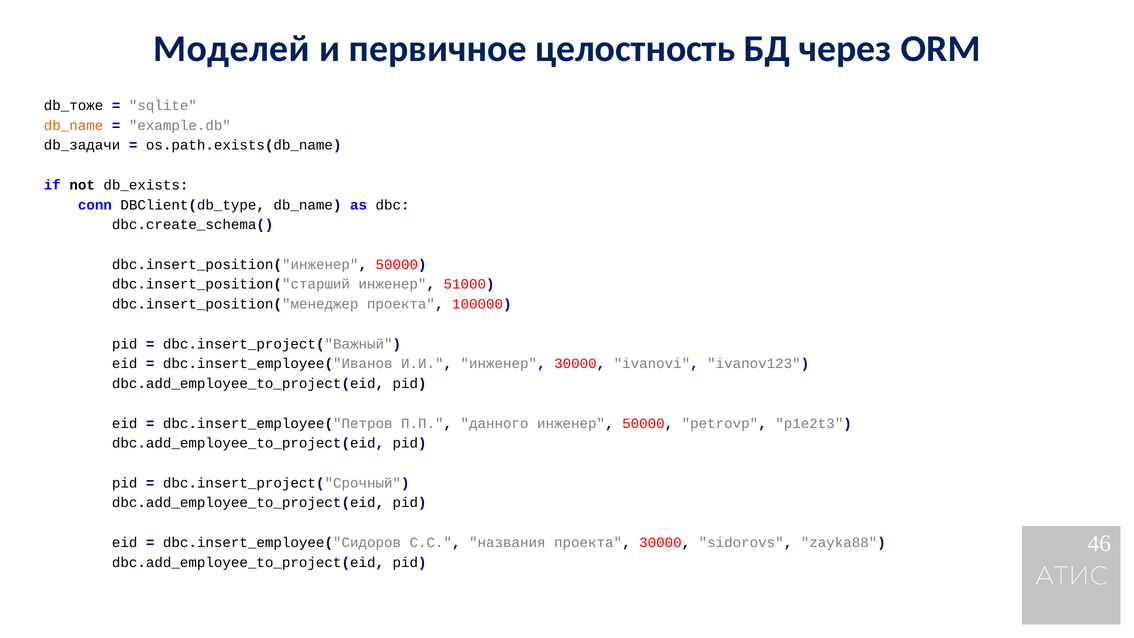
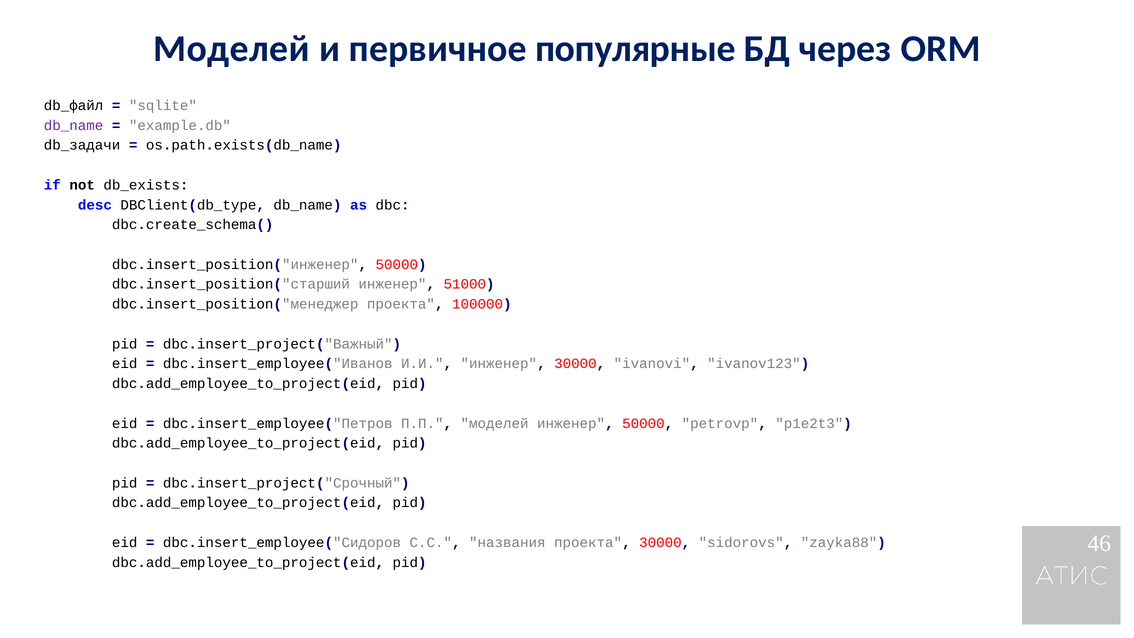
целостность: целостность -> популярные
db_тоже: db_тоже -> db_файл
db_name at (74, 125) colour: orange -> purple
conn: conn -> desc
П.П данного: данного -> моделей
